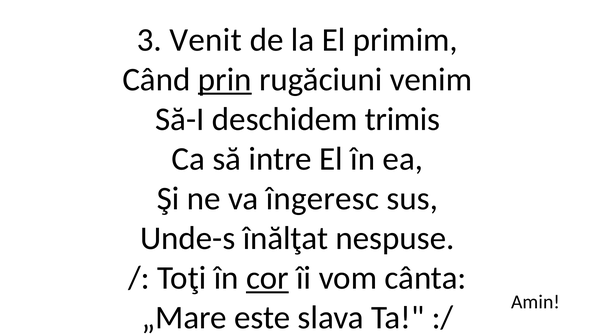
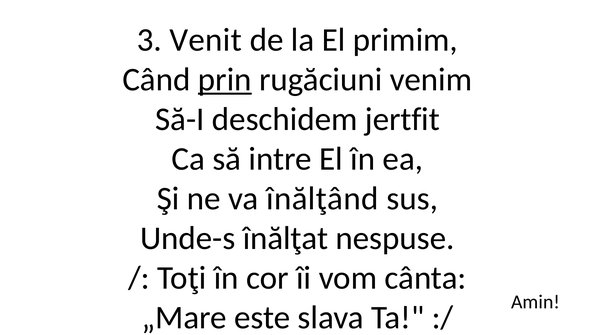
trimis: trimis -> jertfit
îngeresc: îngeresc -> înălţând
cor underline: present -> none
